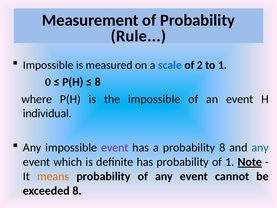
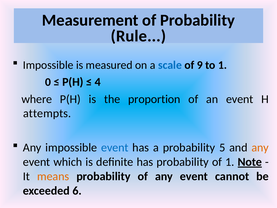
2: 2 -> 9
8 at (98, 82): 8 -> 4
the impossible: impossible -> proportion
individual: individual -> attempts
event at (115, 147) colour: purple -> blue
probability 8: 8 -> 5
any at (260, 147) colour: blue -> orange
exceeded 8: 8 -> 6
